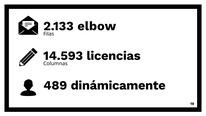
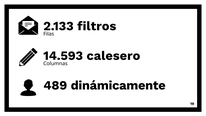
elbow: elbow -> filtros
licencias: licencias -> calesero
